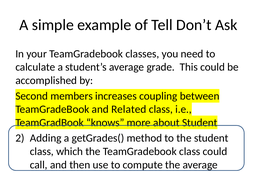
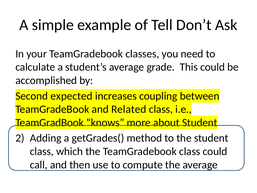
members: members -> expected
